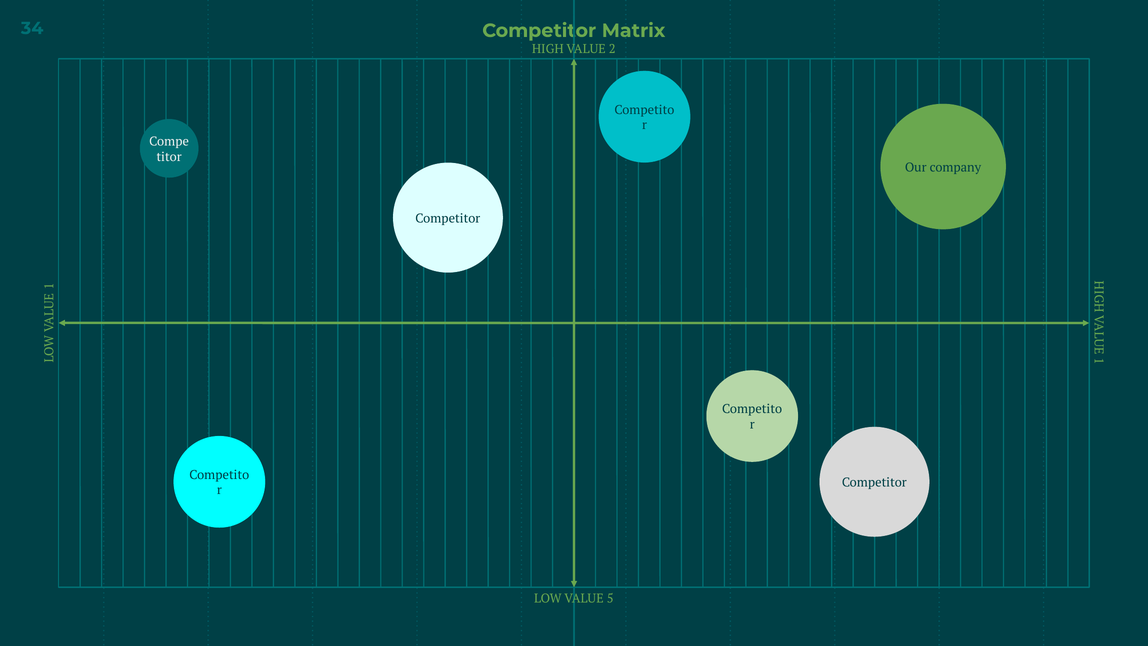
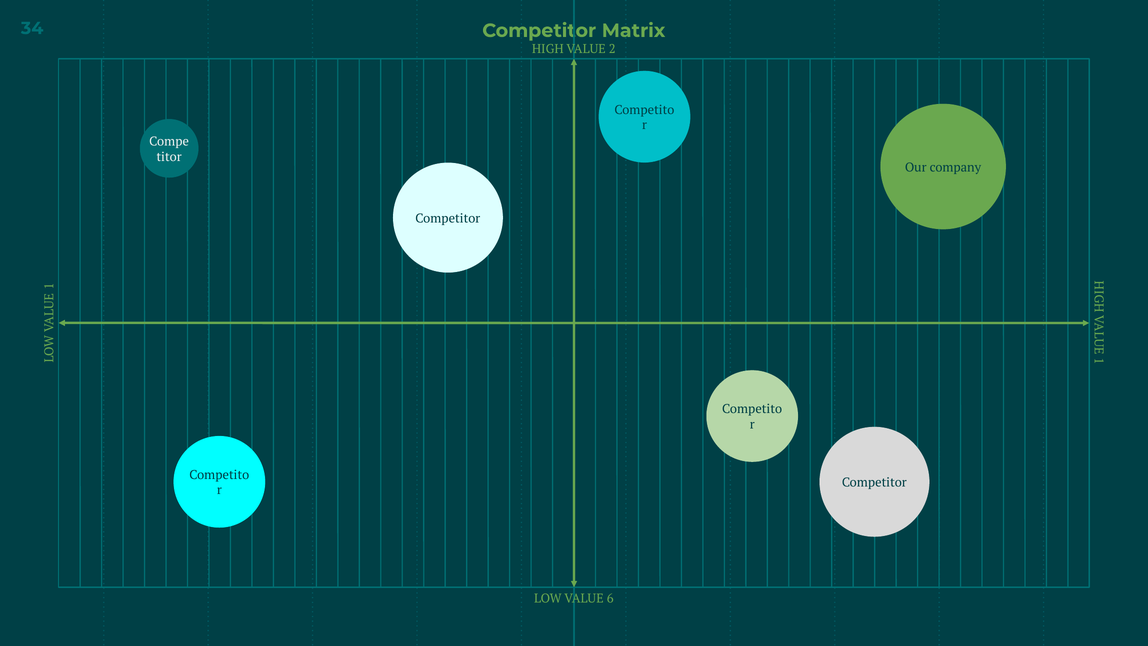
5: 5 -> 6
